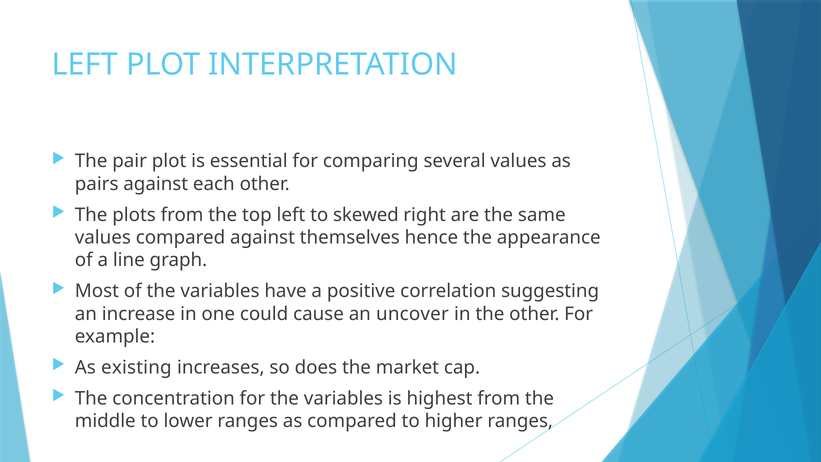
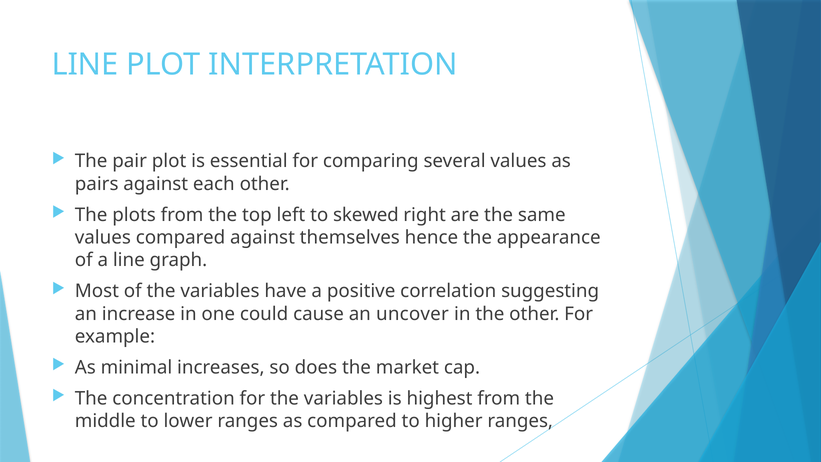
LEFT at (85, 65): LEFT -> LINE
existing: existing -> minimal
